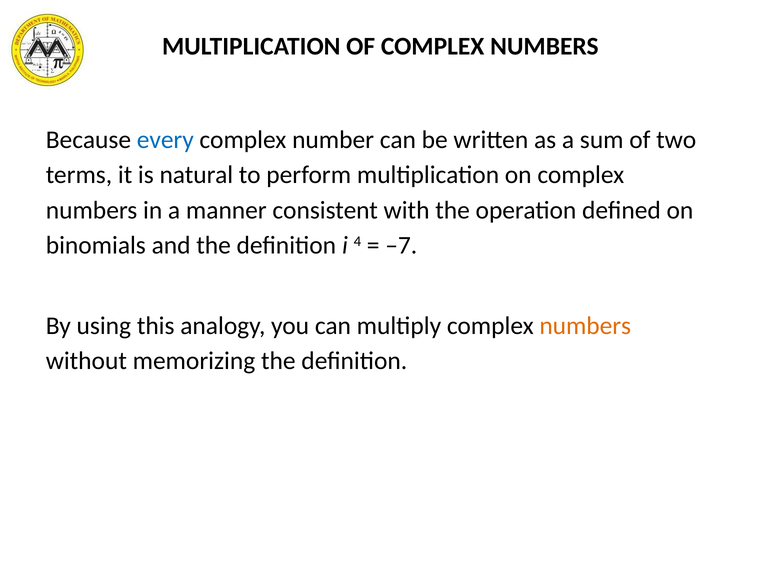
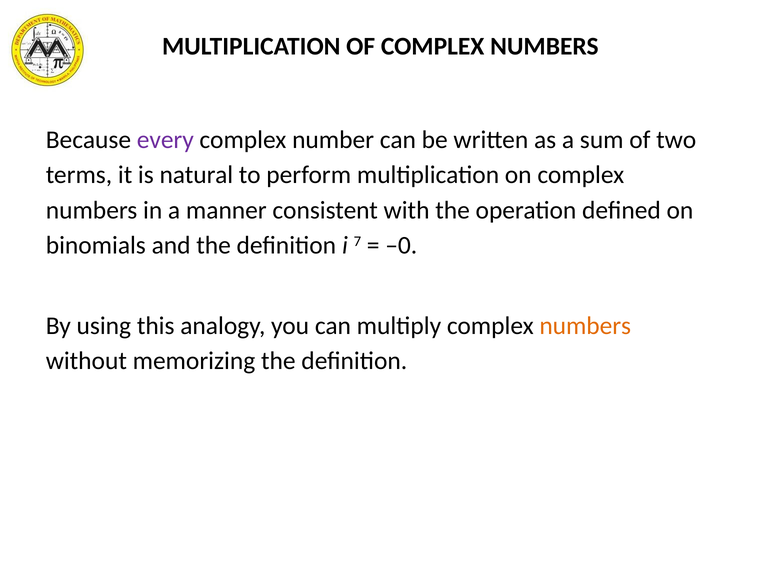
every colour: blue -> purple
4: 4 -> 7
–7: –7 -> –0
